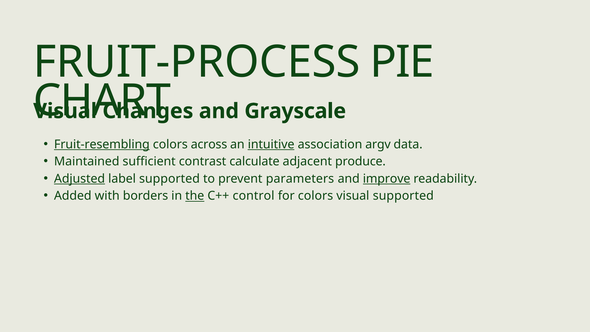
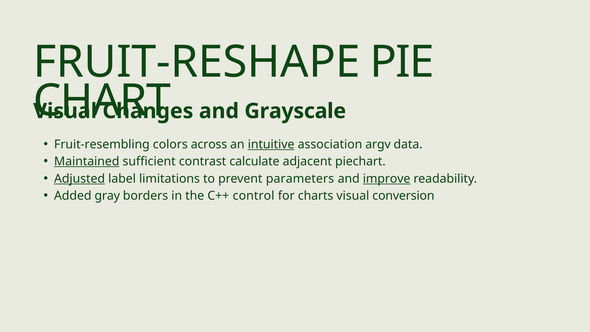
FRUIT-PROCESS: FRUIT-PROCESS -> FRUIT-RESHAPE
Fruit-resembling underline: present -> none
Maintained underline: none -> present
produce: produce -> piechart
label supported: supported -> limitations
with: with -> gray
the underline: present -> none
for colors: colors -> charts
visual supported: supported -> conversion
